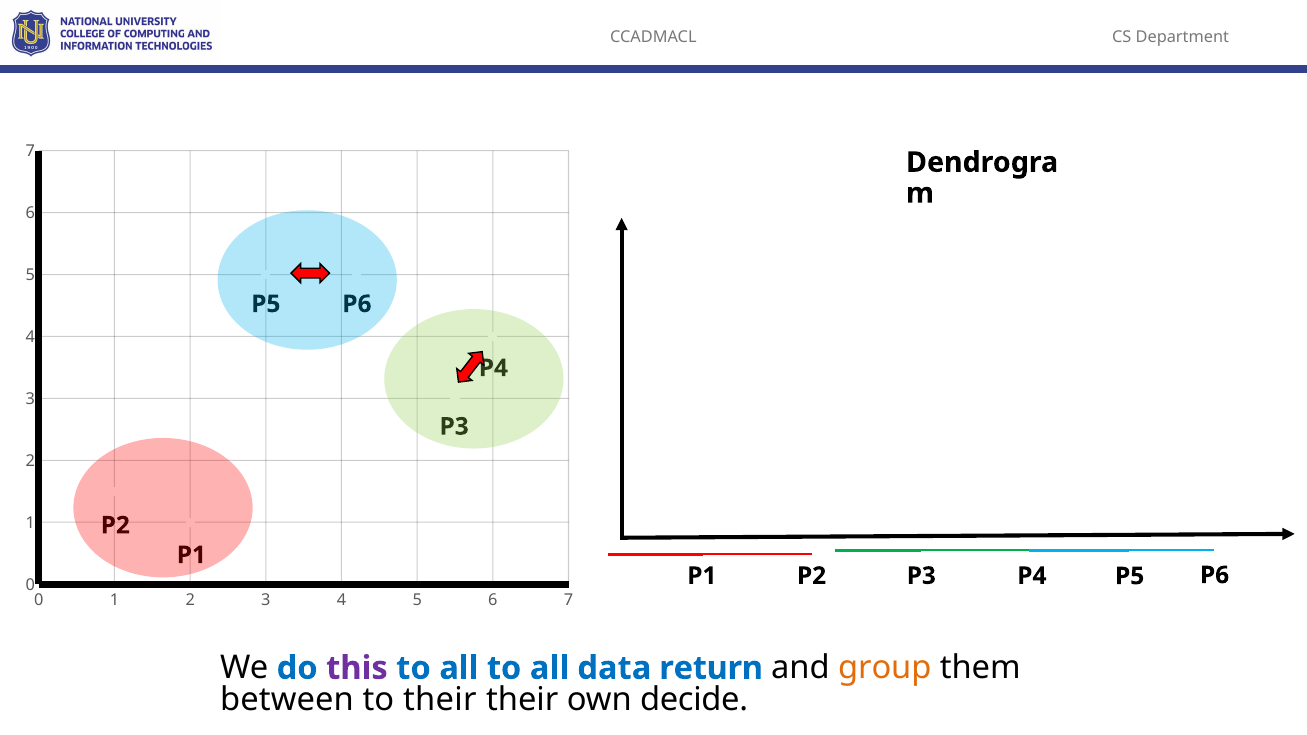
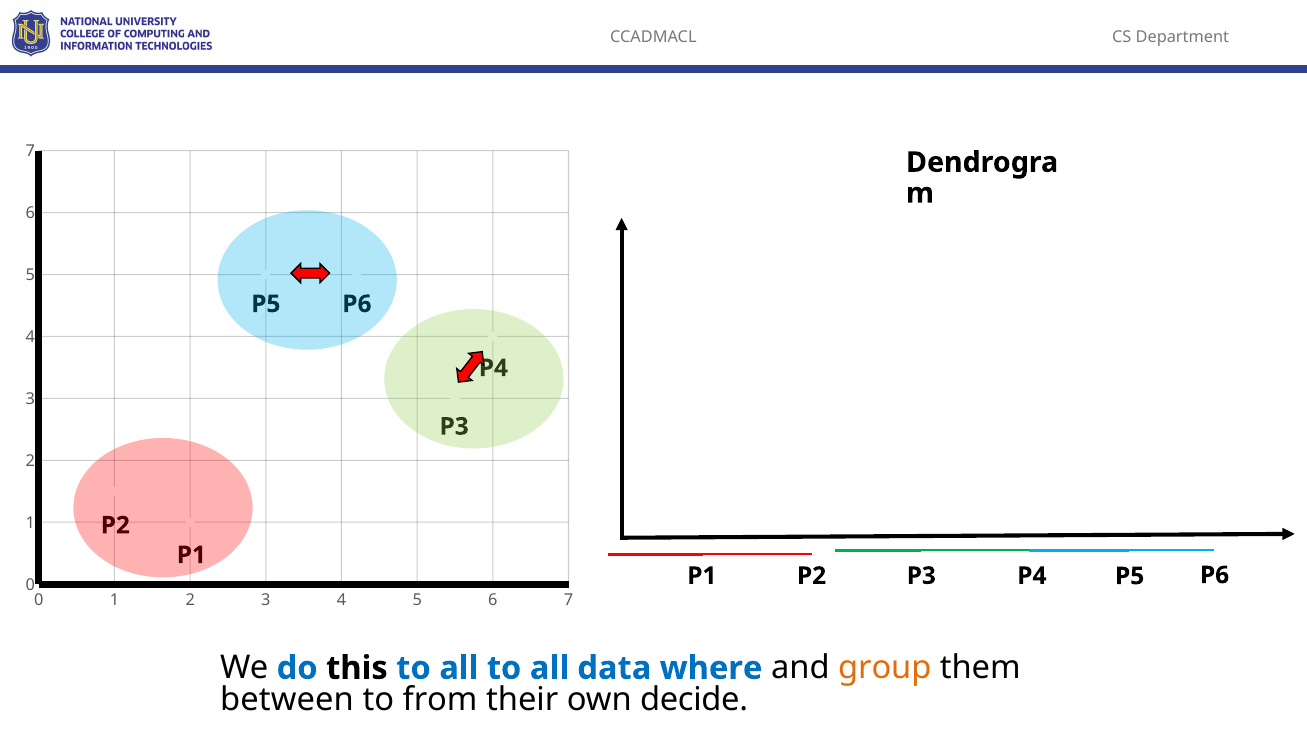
this colour: purple -> black
return: return -> where
to their: their -> from
